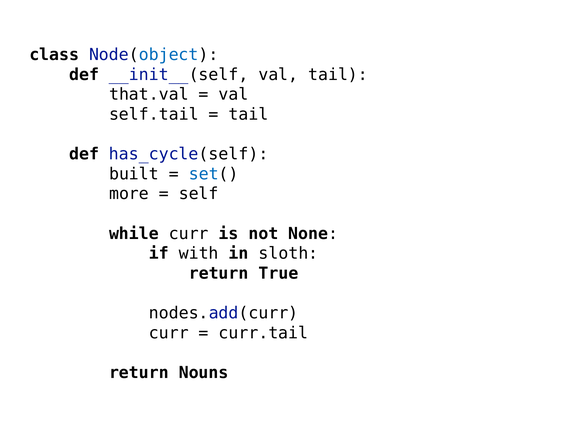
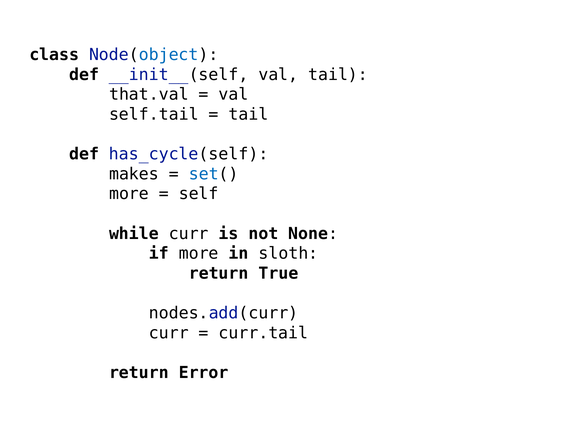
built: built -> makes
if with: with -> more
Nouns: Nouns -> Error
